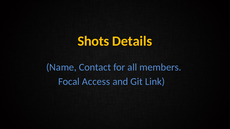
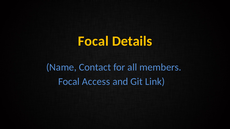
Shots at (93, 41): Shots -> Focal
